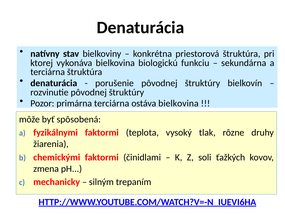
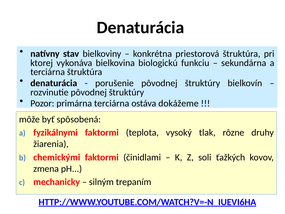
ostáva bielkovina: bielkovina -> dokážeme
